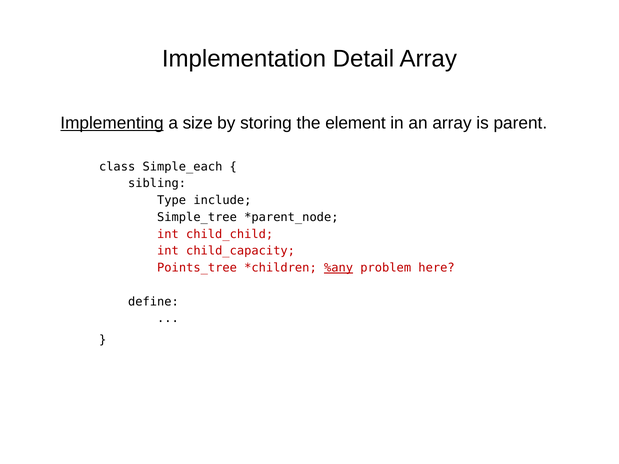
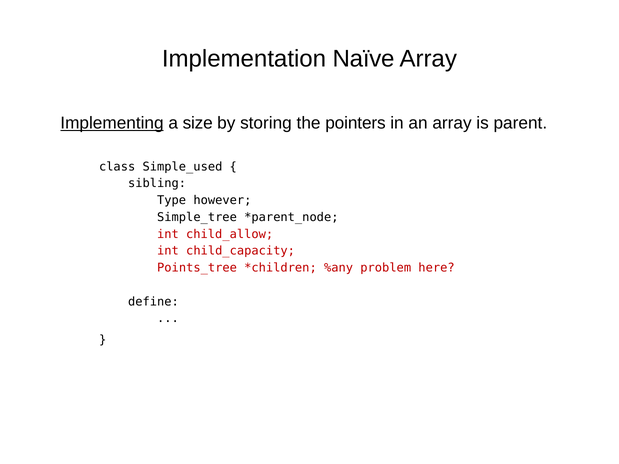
Detail: Detail -> Naïve
element: element -> pointers
Simple_each: Simple_each -> Simple_used
include: include -> however
child_child: child_child -> child_allow
%any underline: present -> none
